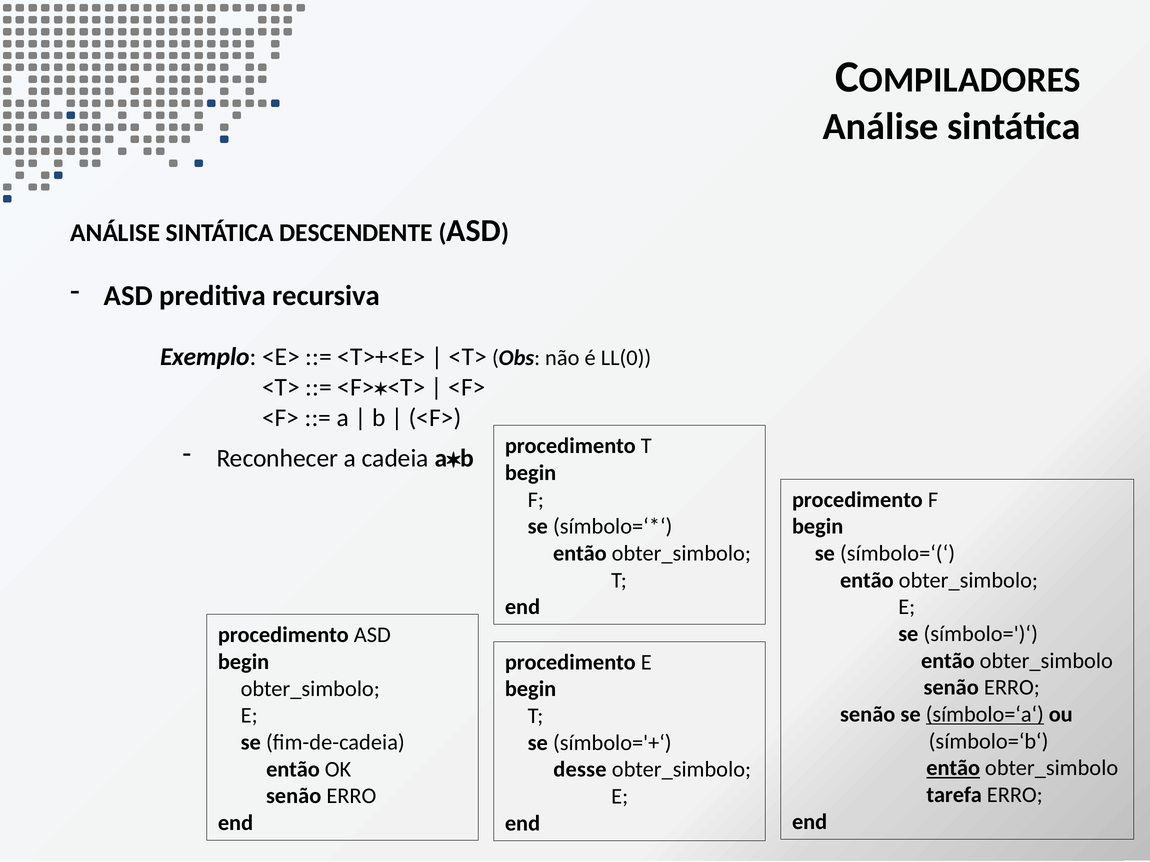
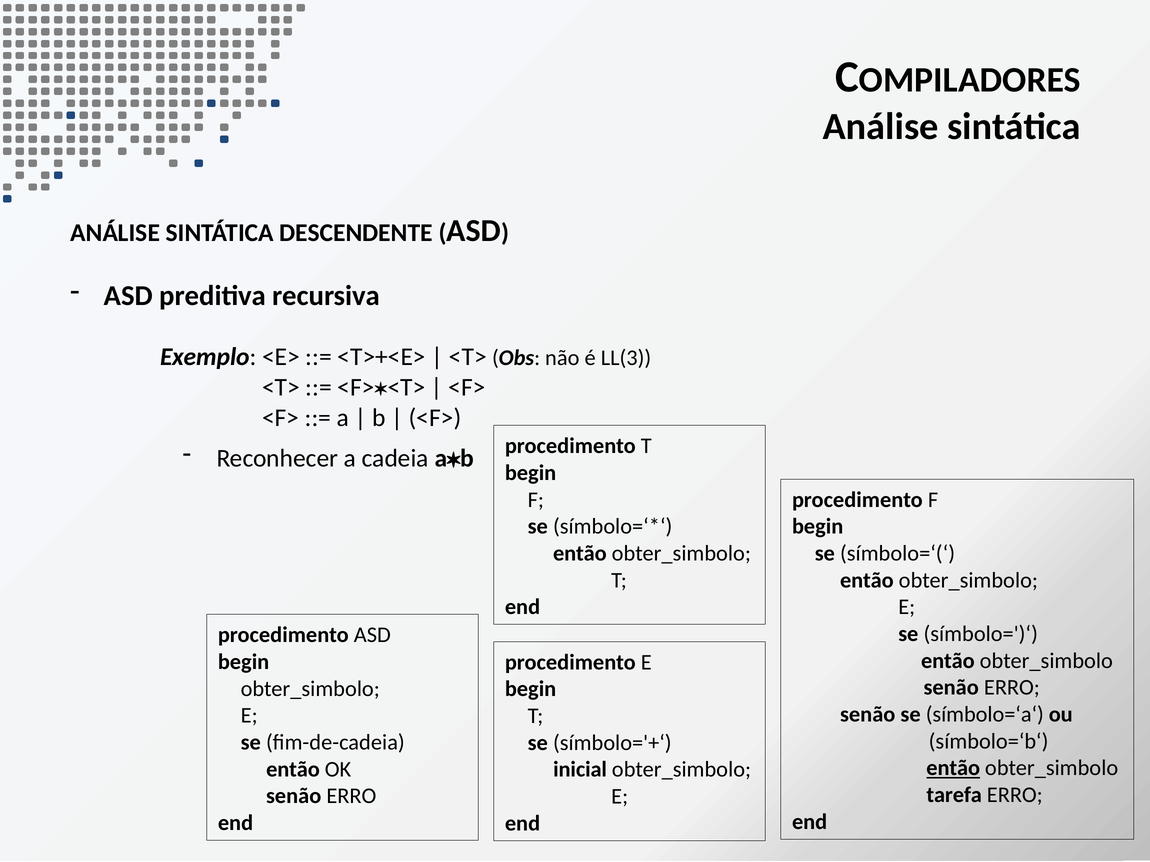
LL(0: LL(0 -> LL(3
símbolo=‘a‘ underline: present -> none
desse: desse -> inicial
